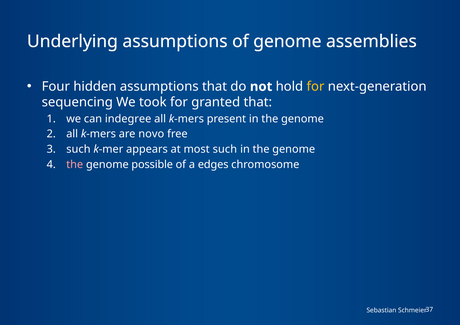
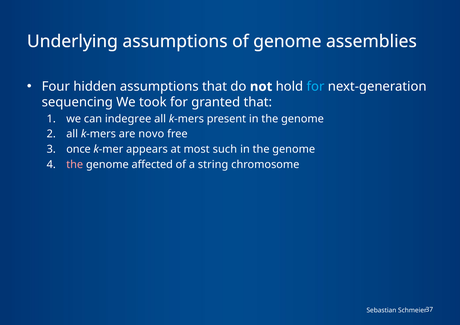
for at (315, 87) colour: yellow -> light blue
such at (78, 150): such -> once
possible: possible -> affected
edges: edges -> string
